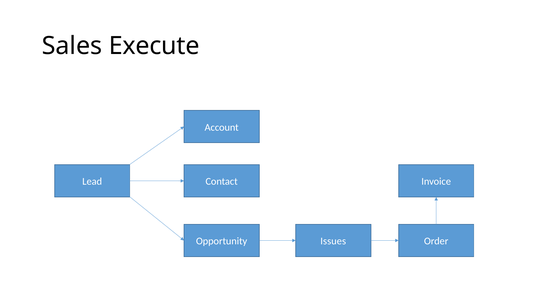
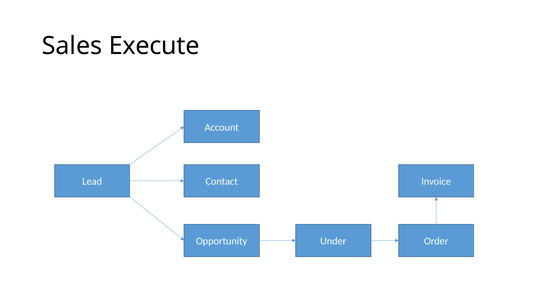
Issues: Issues -> Under
